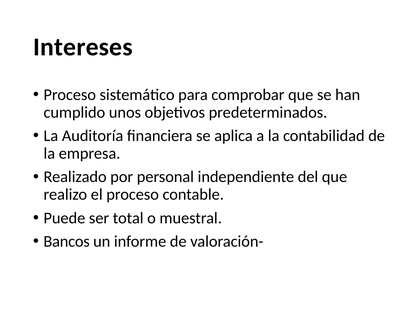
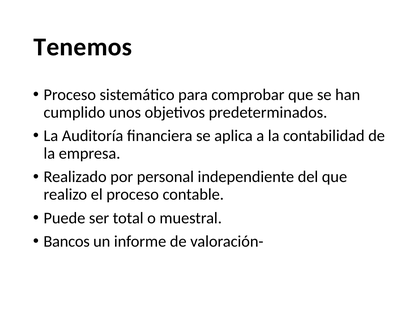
Intereses: Intereses -> Tenemos
